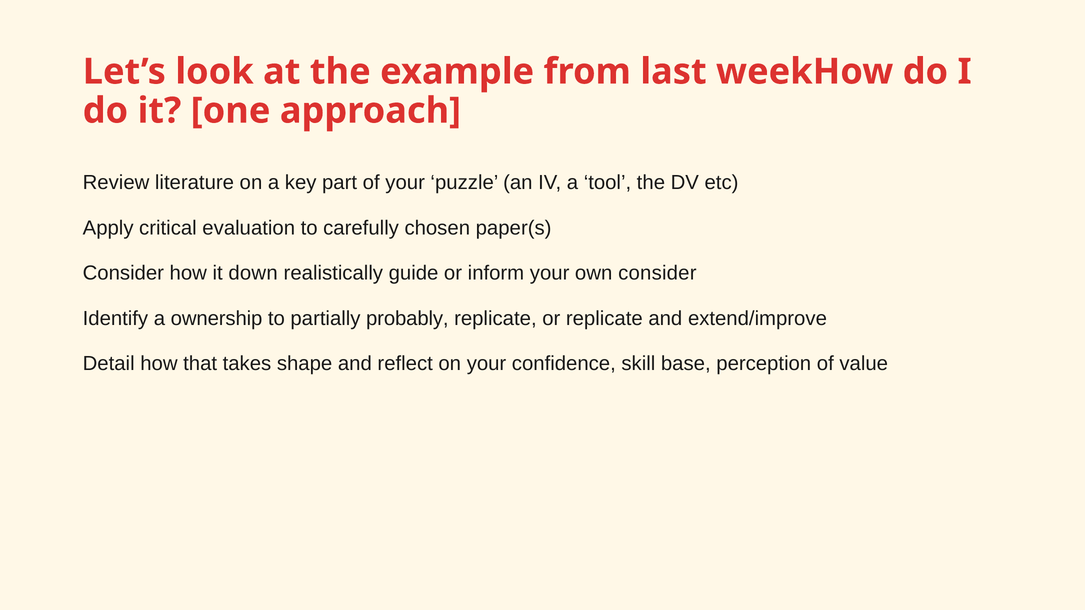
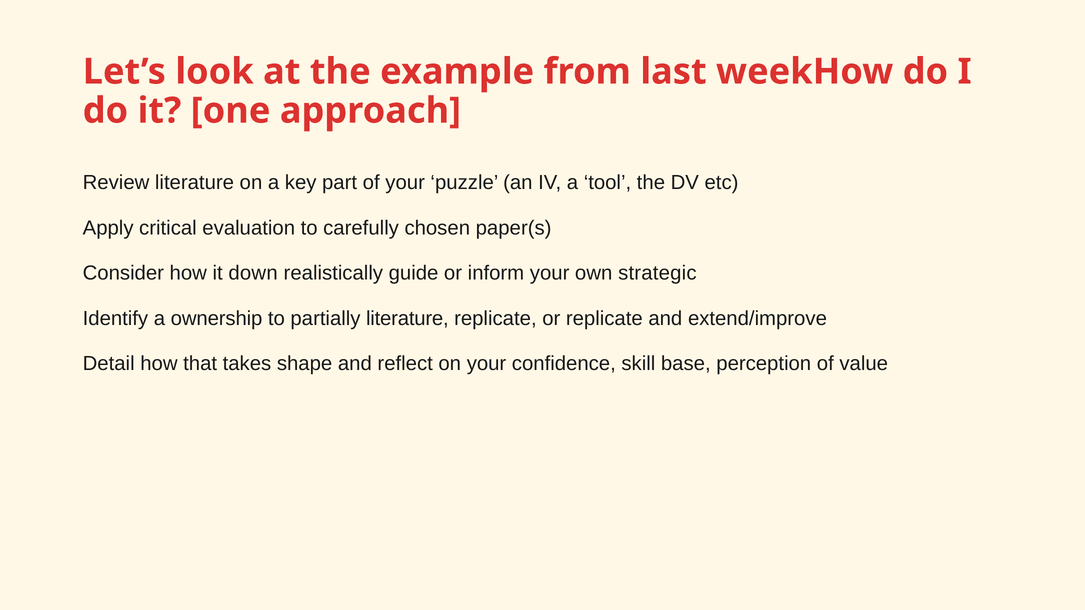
own consider: consider -> strategic
partially probably: probably -> literature
